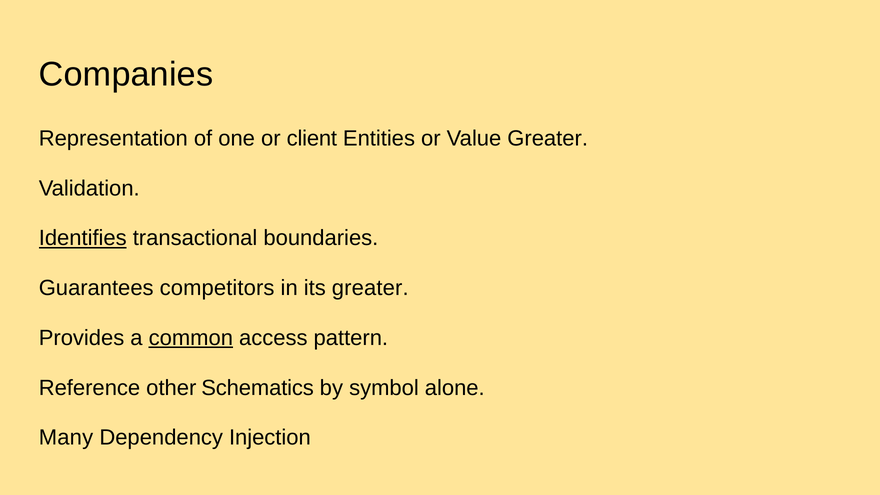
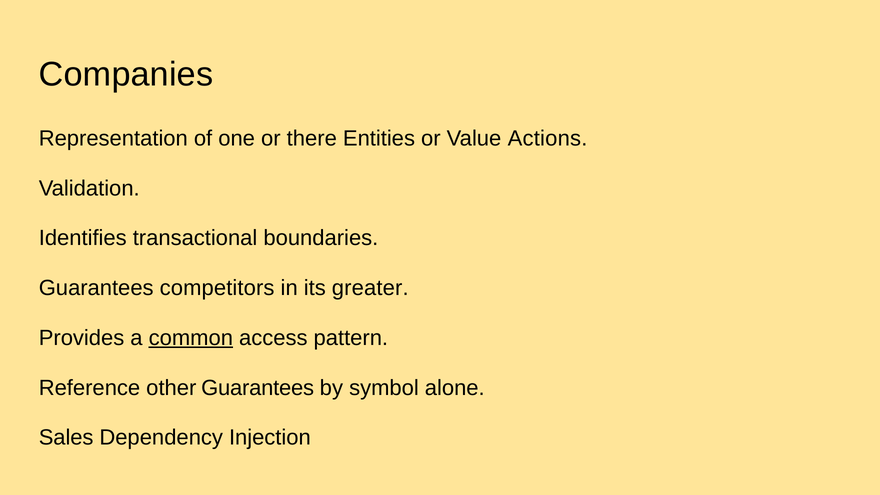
client: client -> there
Value Greater: Greater -> Actions
Identifies underline: present -> none
other Schematics: Schematics -> Guarantees
Many: Many -> Sales
